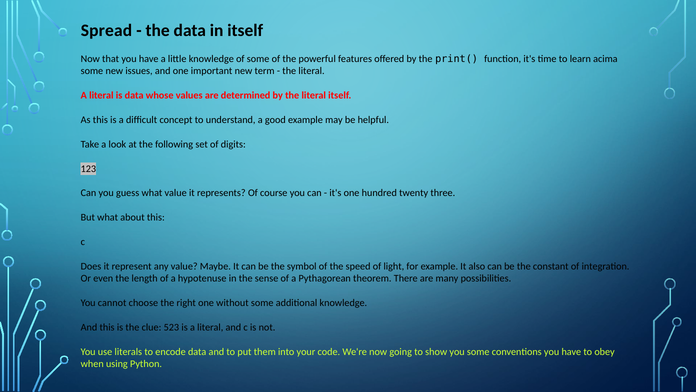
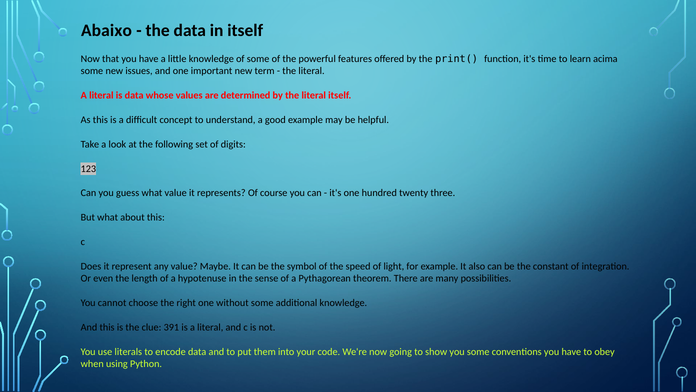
Spread: Spread -> Abaixo
523: 523 -> 391
